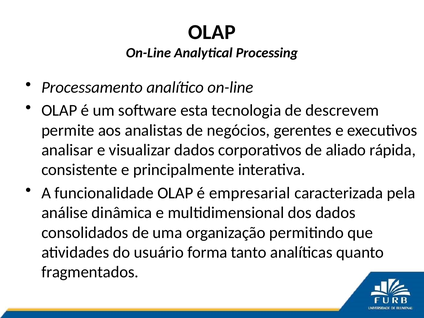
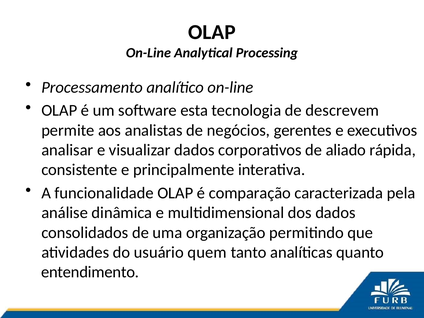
empresarial: empresarial -> comparação
forma: forma -> quem
fragmentados: fragmentados -> entendimento
